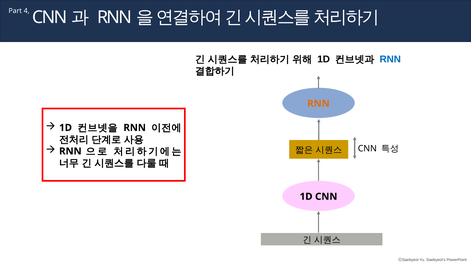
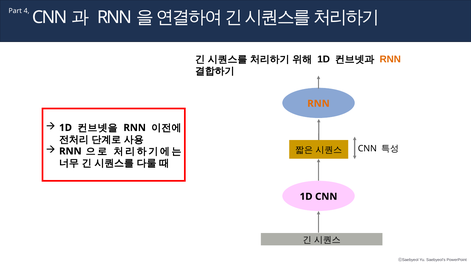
RNN at (390, 59) colour: blue -> orange
